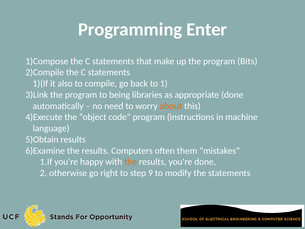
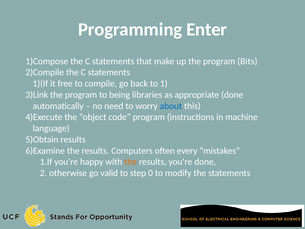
also: also -> free
about colour: orange -> blue
them: them -> every
right: right -> valid
9: 9 -> 0
